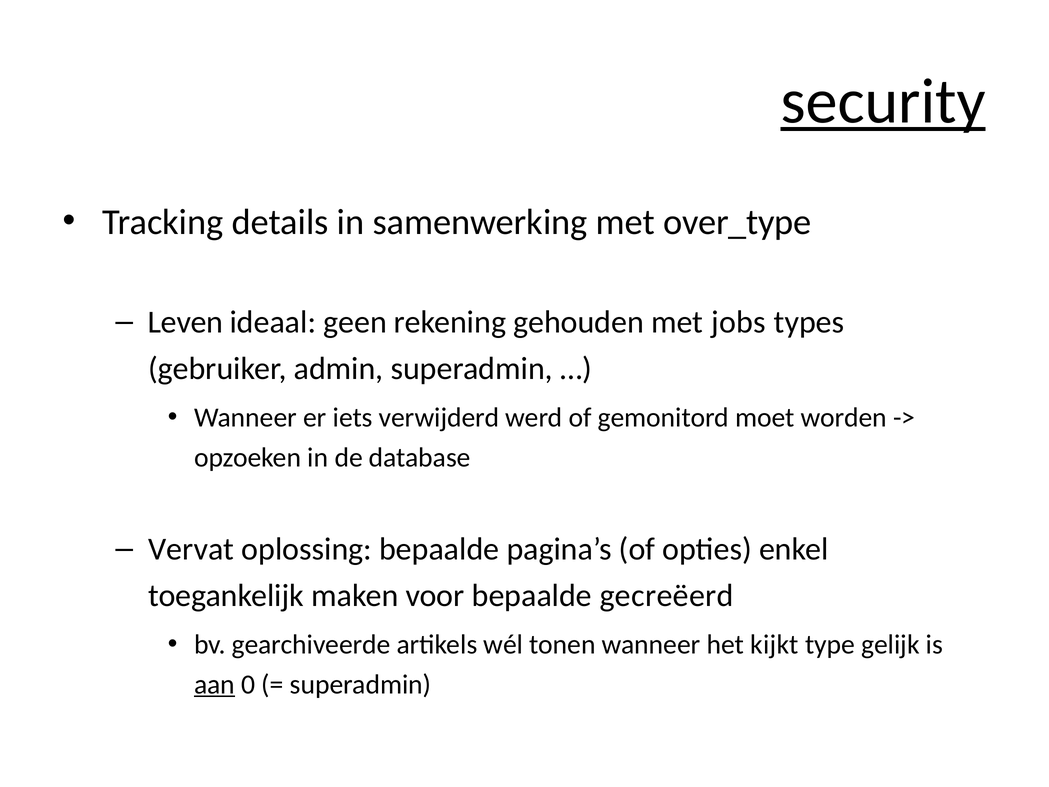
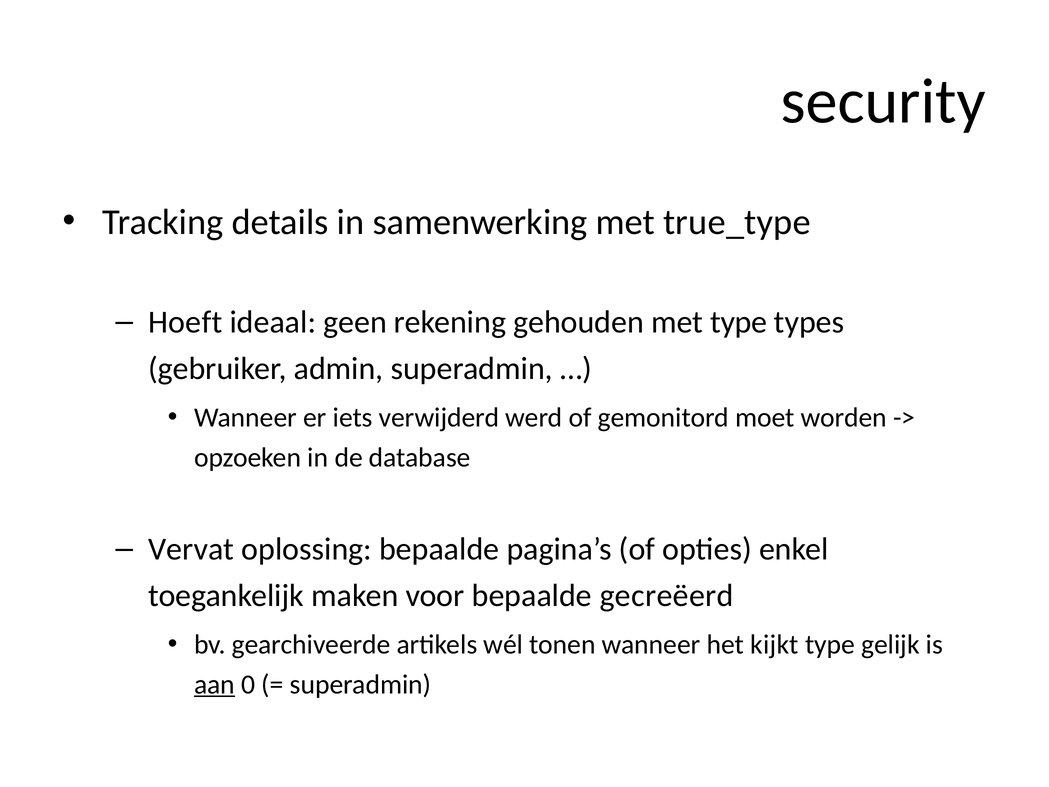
security underline: present -> none
over_type: over_type -> true_type
Leven: Leven -> Hoeft
met jobs: jobs -> type
